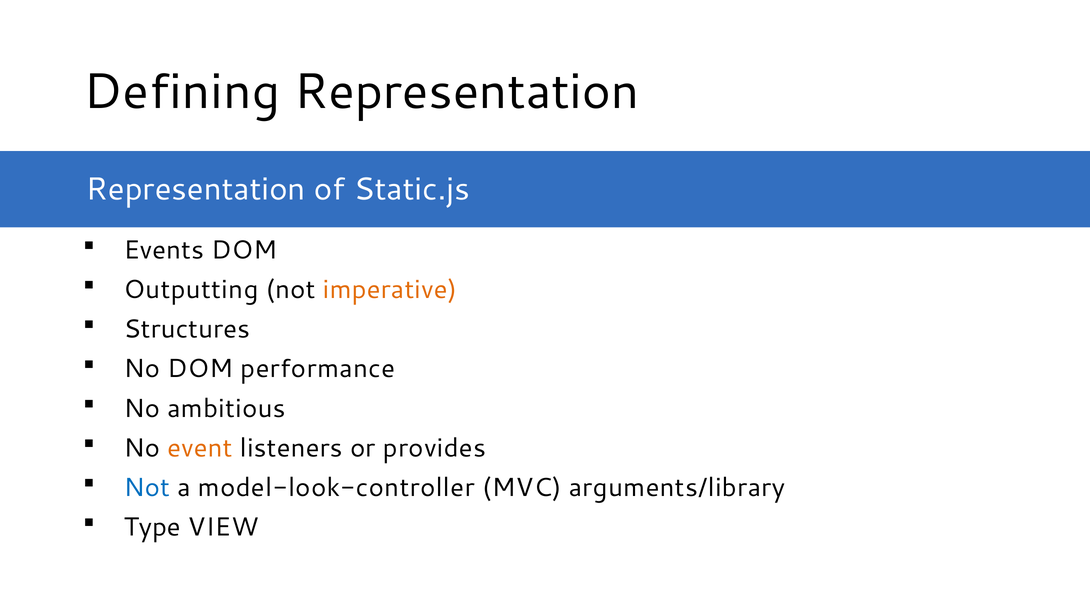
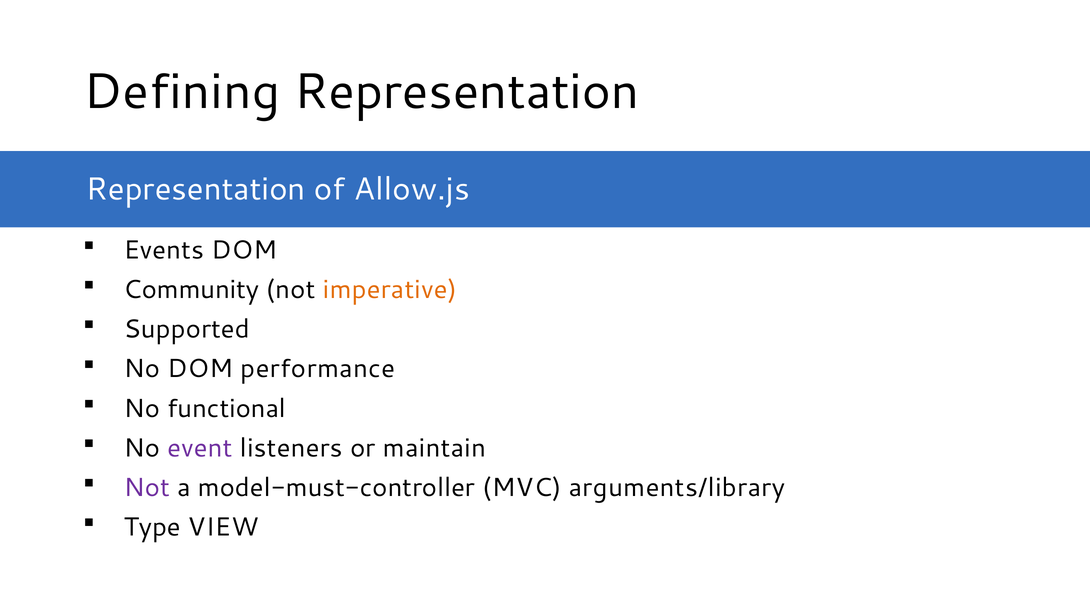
Static.js: Static.js -> Allow.js
Outputting: Outputting -> Community
Structures: Structures -> Supported
ambitious: ambitious -> functional
event colour: orange -> purple
provides: provides -> maintain
Not at (147, 488) colour: blue -> purple
model-look-controller: model-look-controller -> model-must-controller
